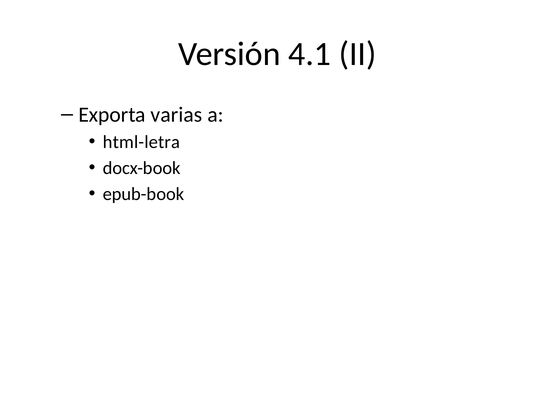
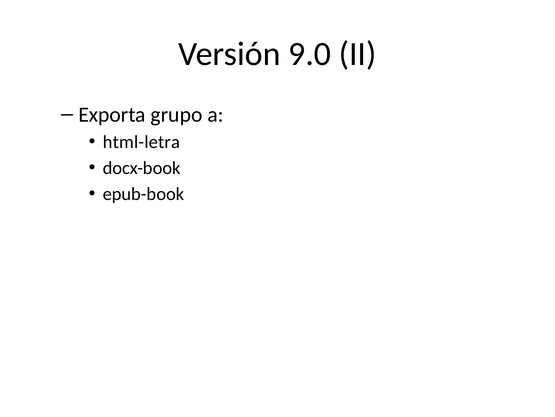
4.1: 4.1 -> 9.0
varias: varias -> grupo
